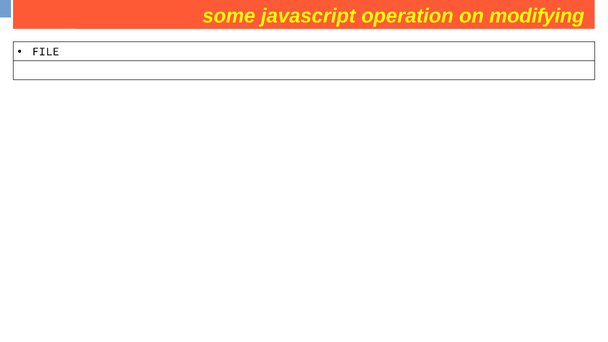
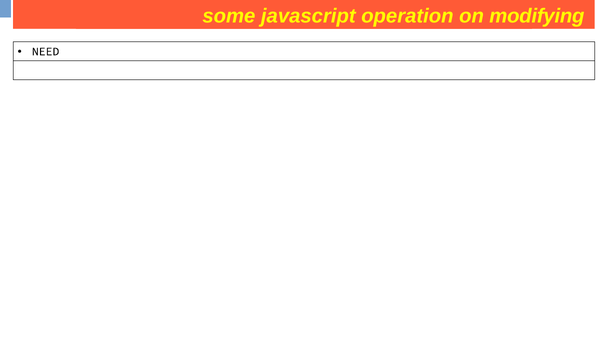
FILE: FILE -> NEED
